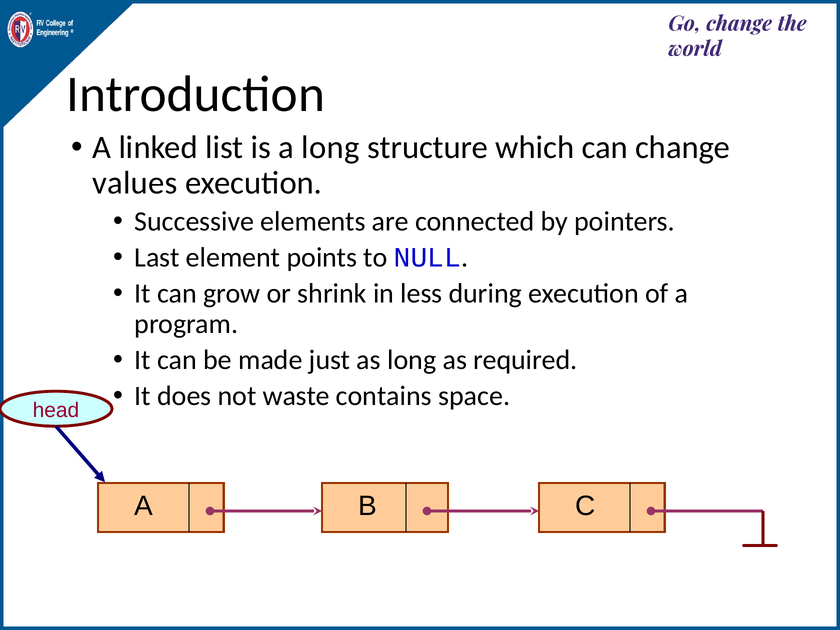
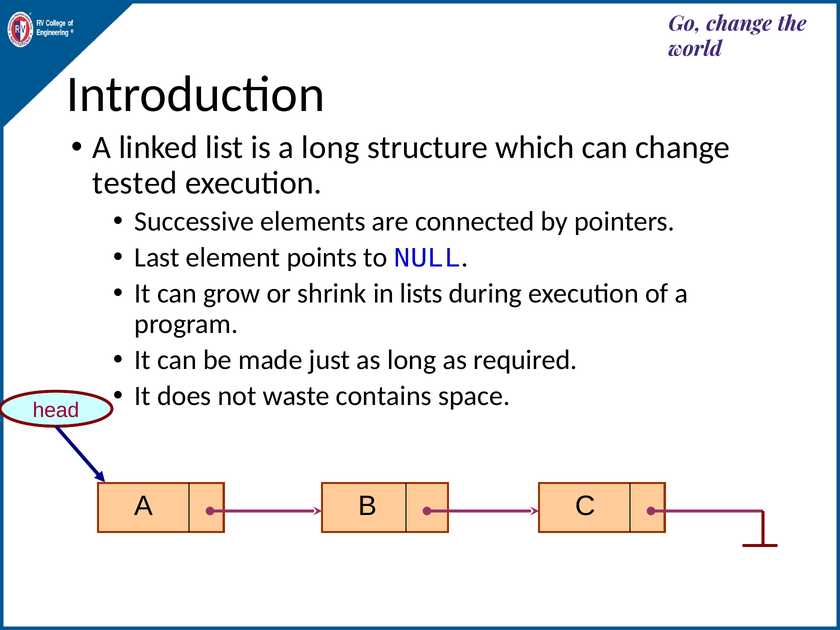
values: values -> tested
less: less -> lists
